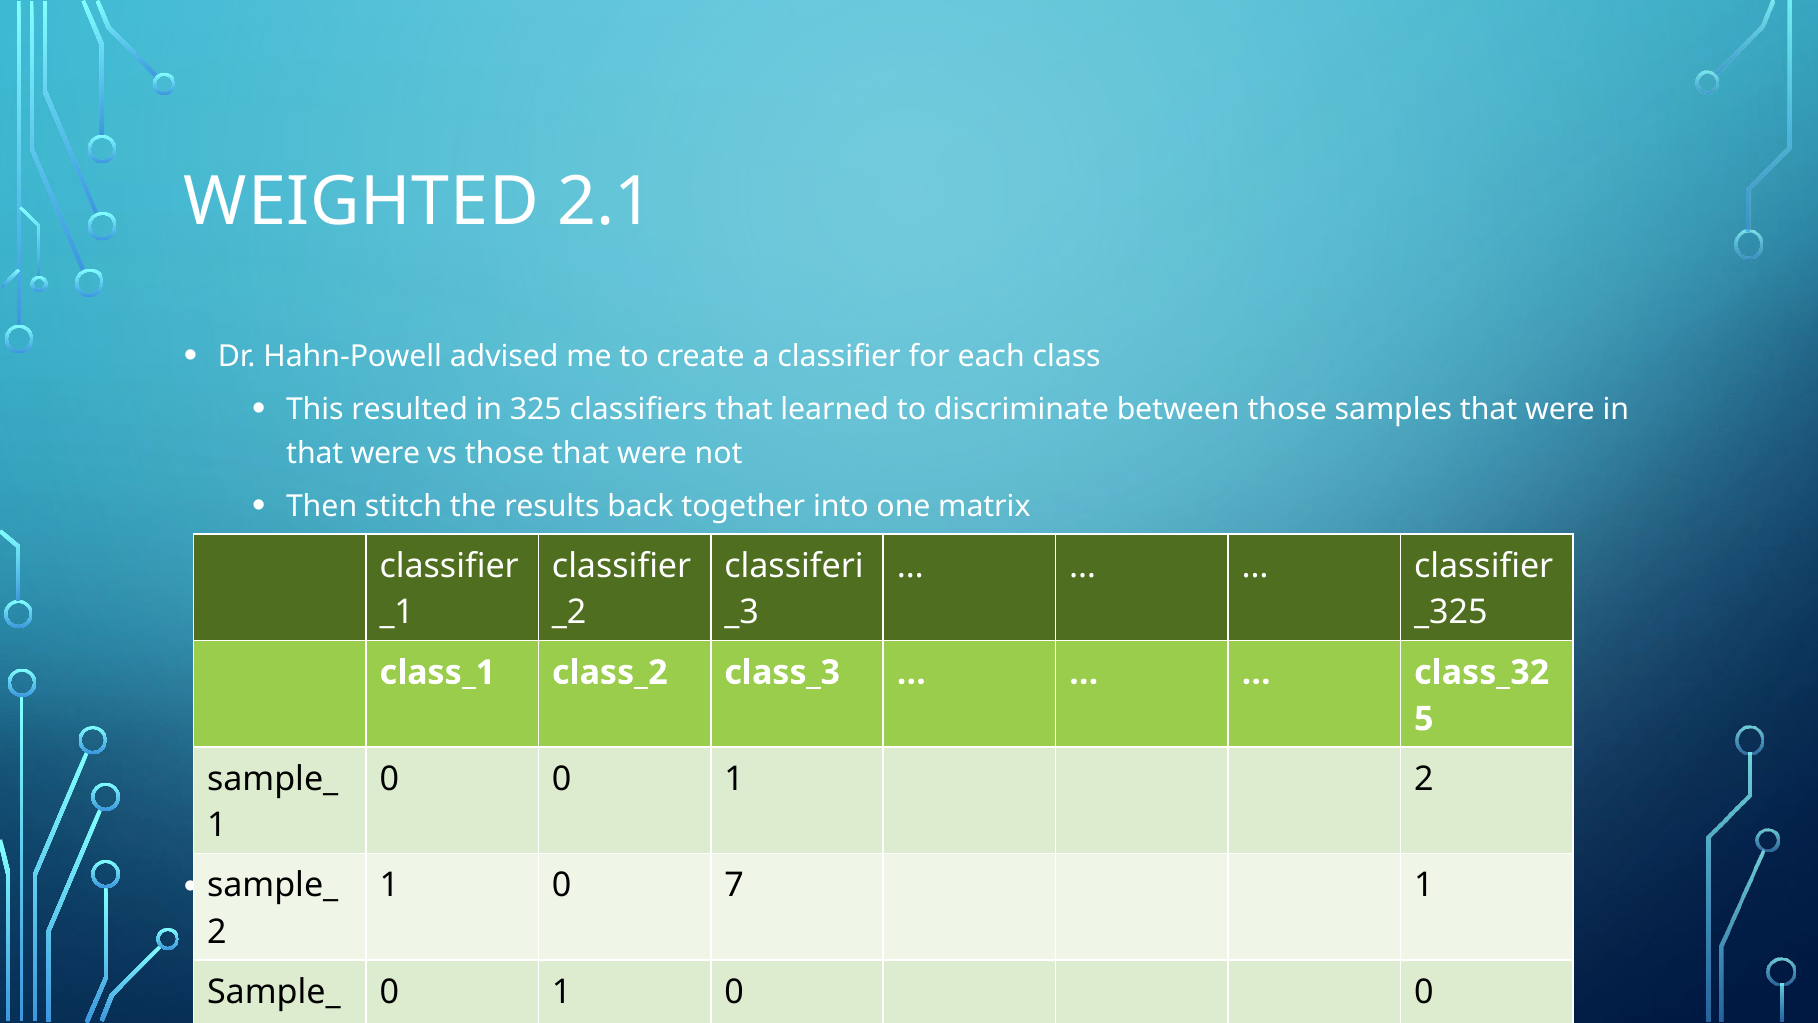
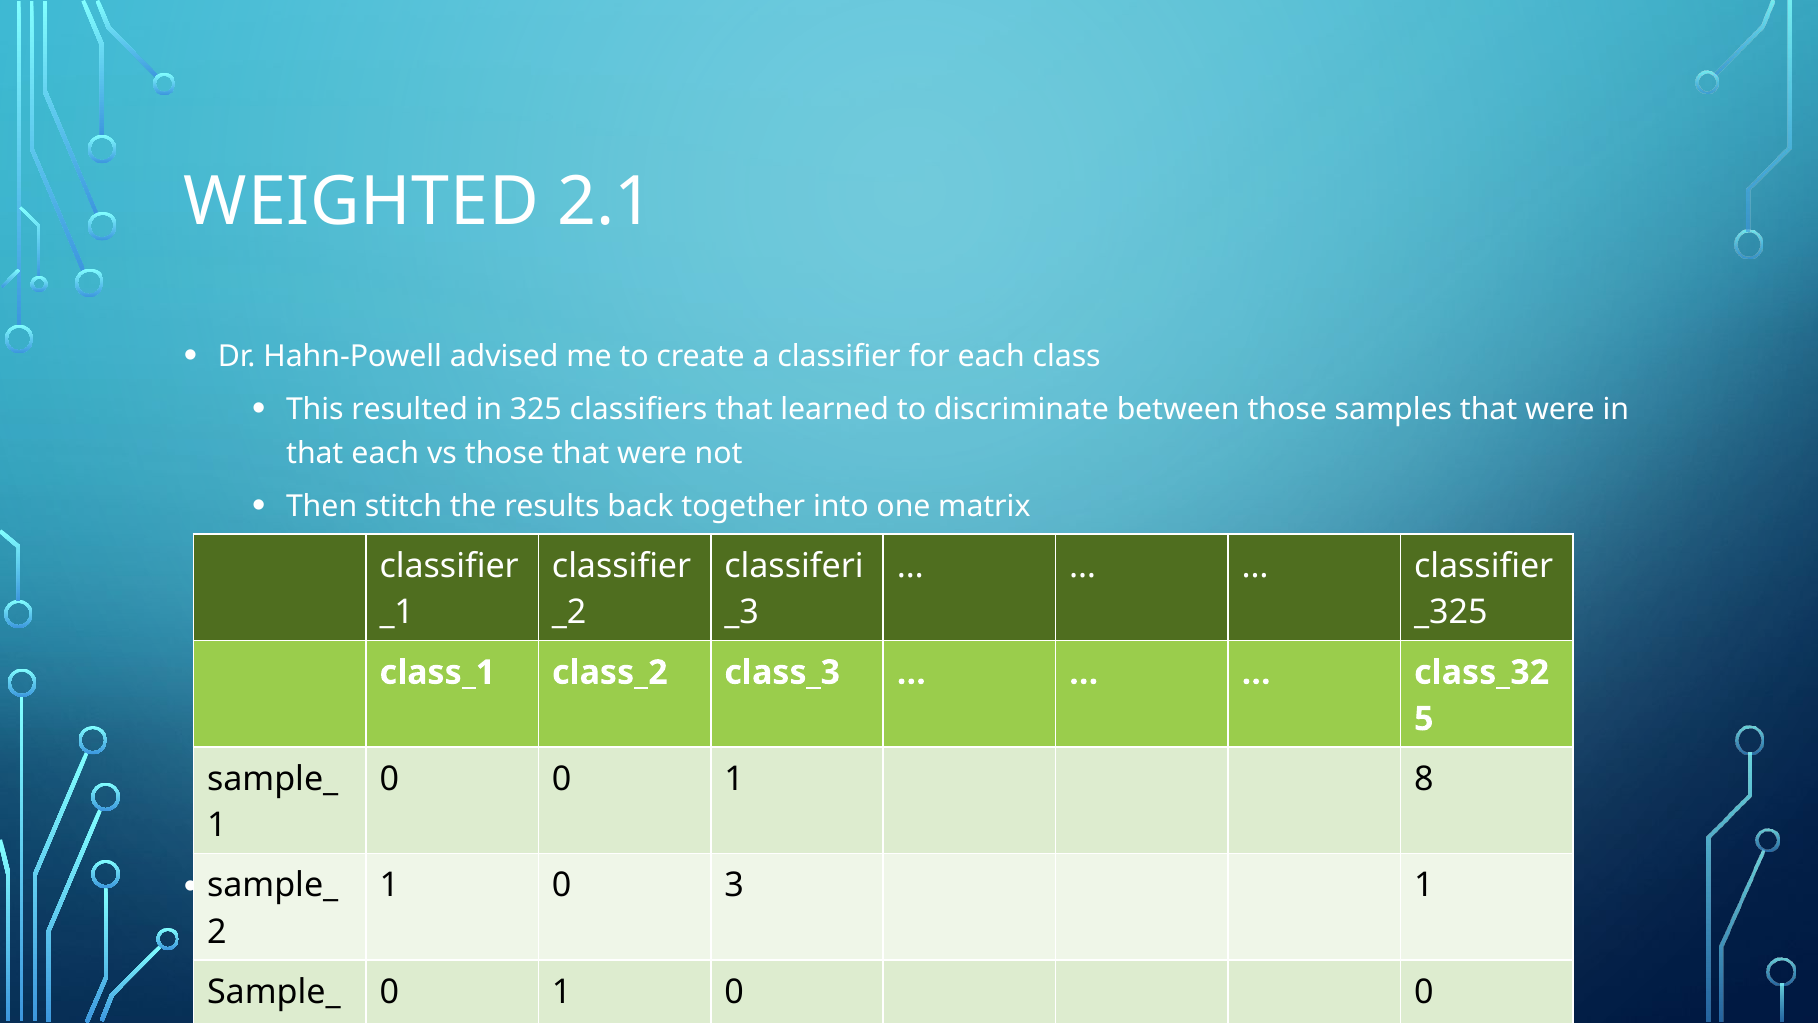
were at (385, 453): were -> each
1 2: 2 -> 8
7 at (734, 885): 7 -> 3
